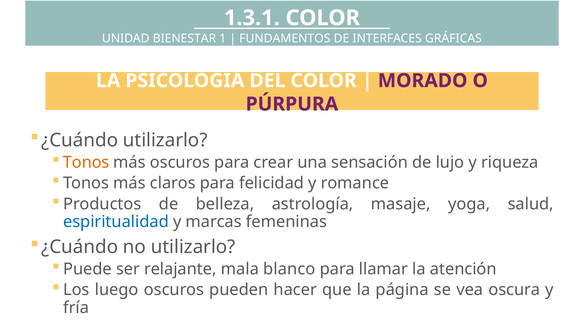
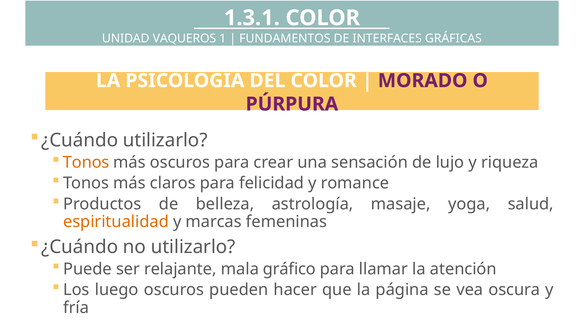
BIENESTAR: BIENESTAR -> VAQUEROS
espiritualidad colour: blue -> orange
blanco: blanco -> gráfico
